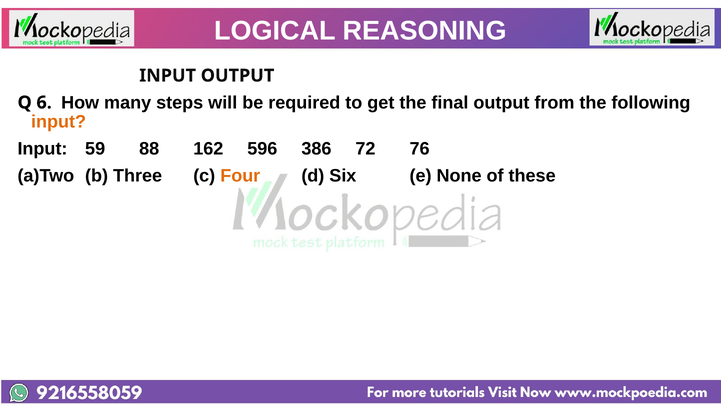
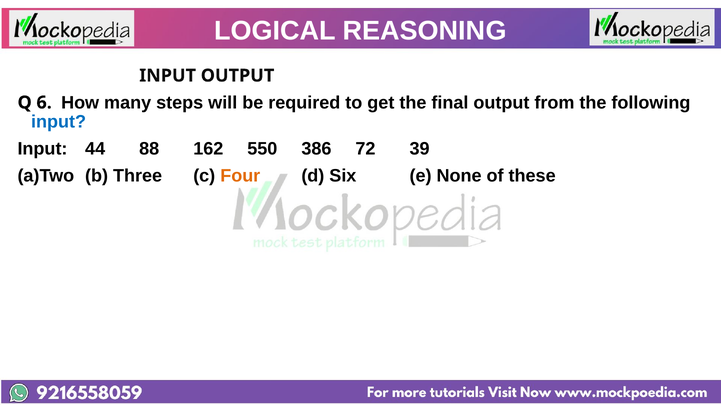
input at (59, 122) colour: orange -> blue
59: 59 -> 44
596: 596 -> 550
76: 76 -> 39
